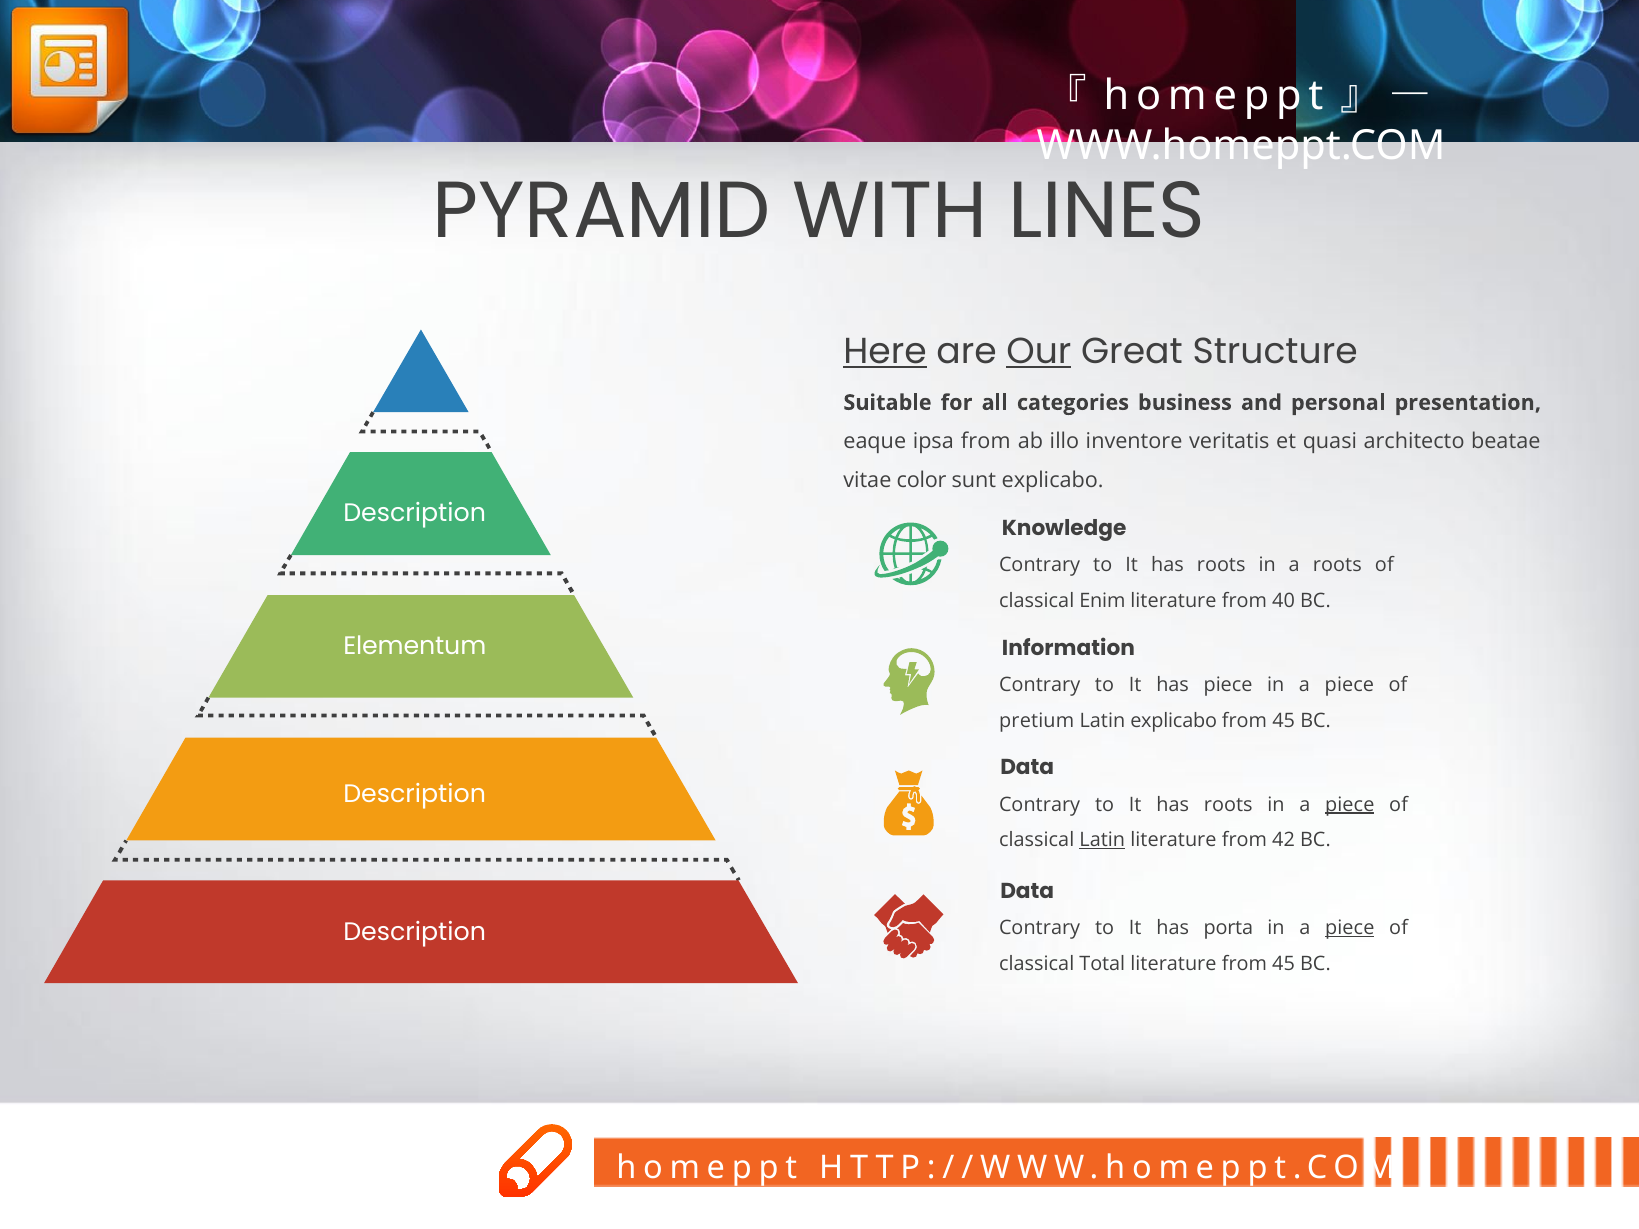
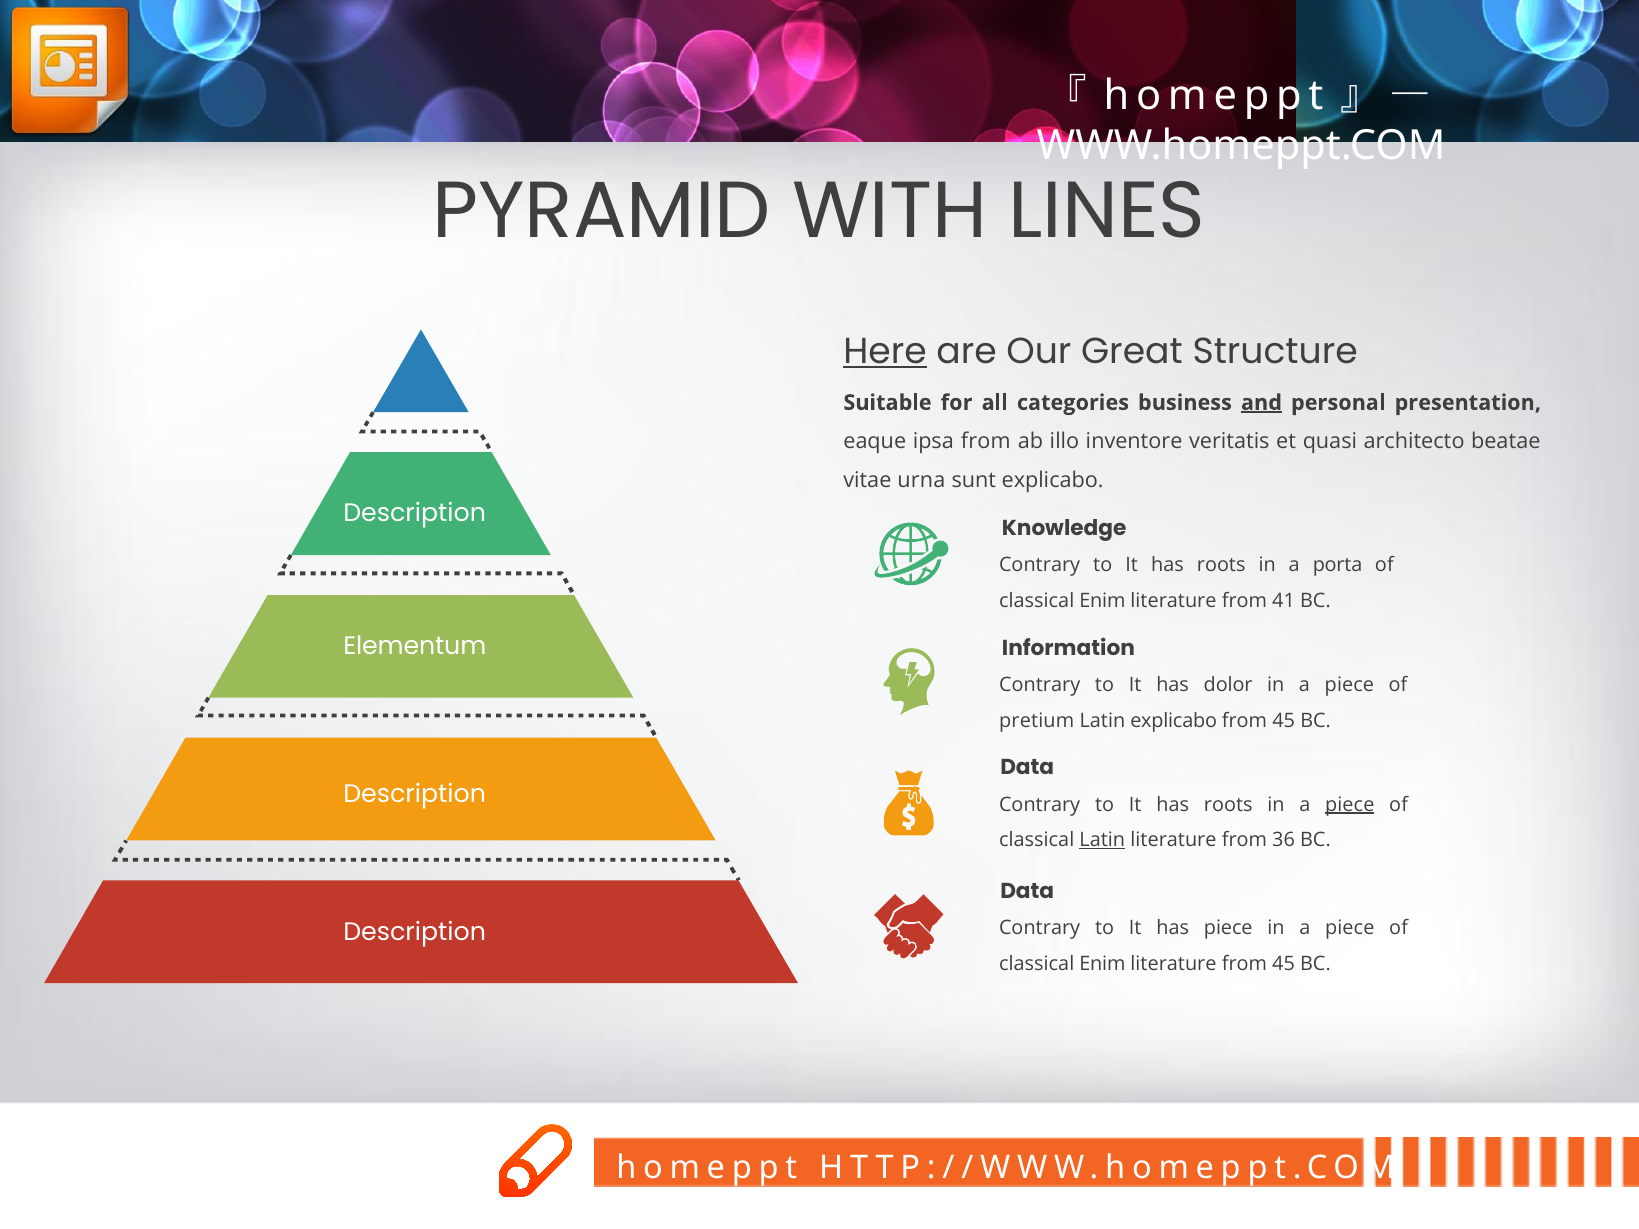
Our underline: present -> none
and underline: none -> present
color: color -> urna
a roots: roots -> porta
40: 40 -> 41
has piece: piece -> dolor
42: 42 -> 36
has porta: porta -> piece
piece at (1350, 928) underline: present -> none
Total at (1102, 964): Total -> Enim
